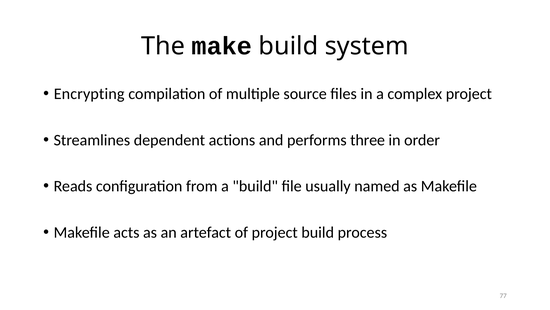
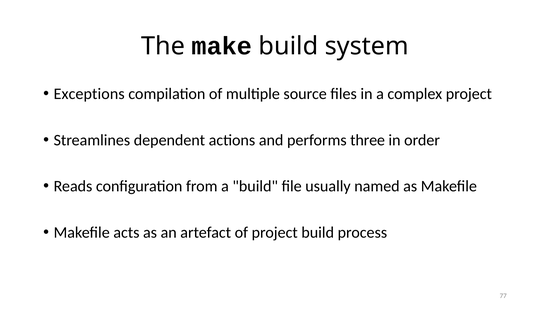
Encrypting: Encrypting -> Exceptions
